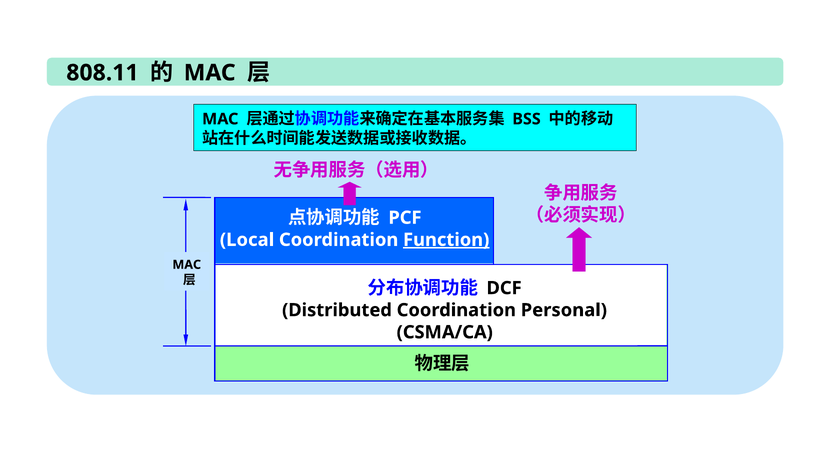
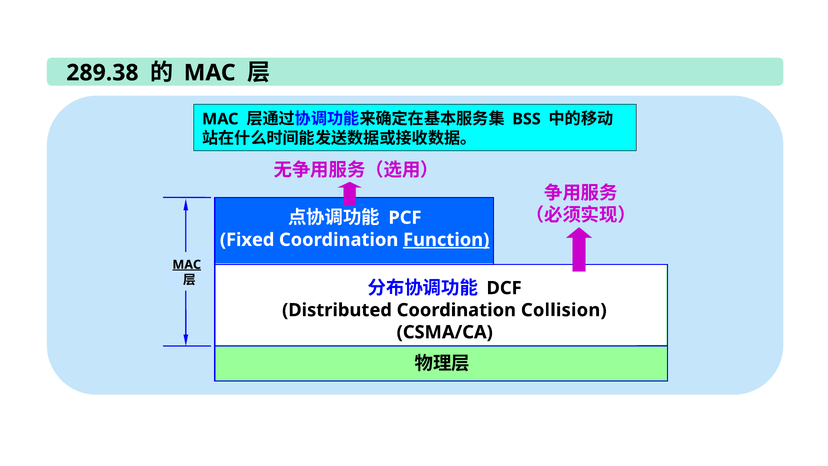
808.11: 808.11 -> 289.38
Local: Local -> Fixed
MAC at (187, 265) underline: none -> present
Personal: Personal -> Collision
